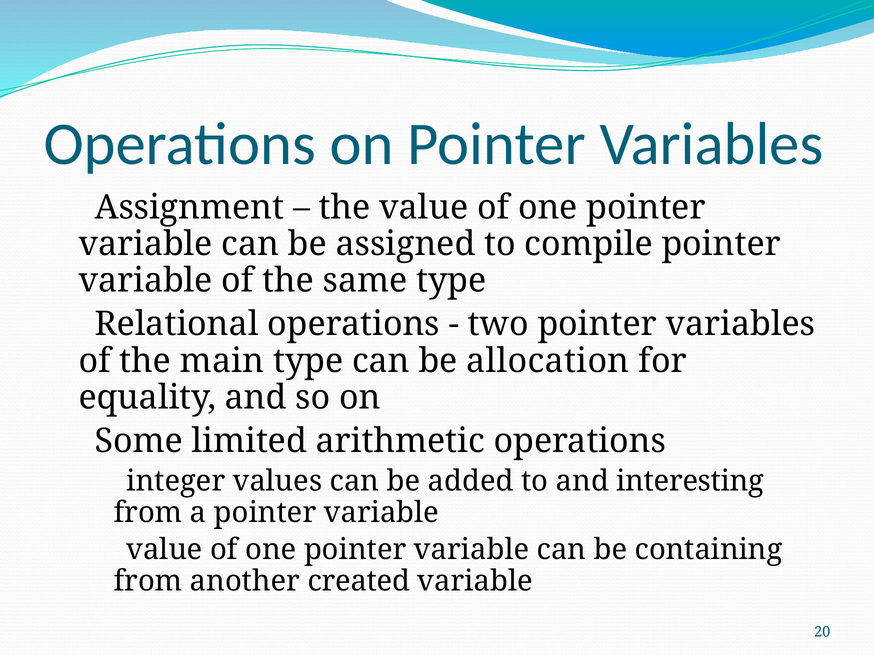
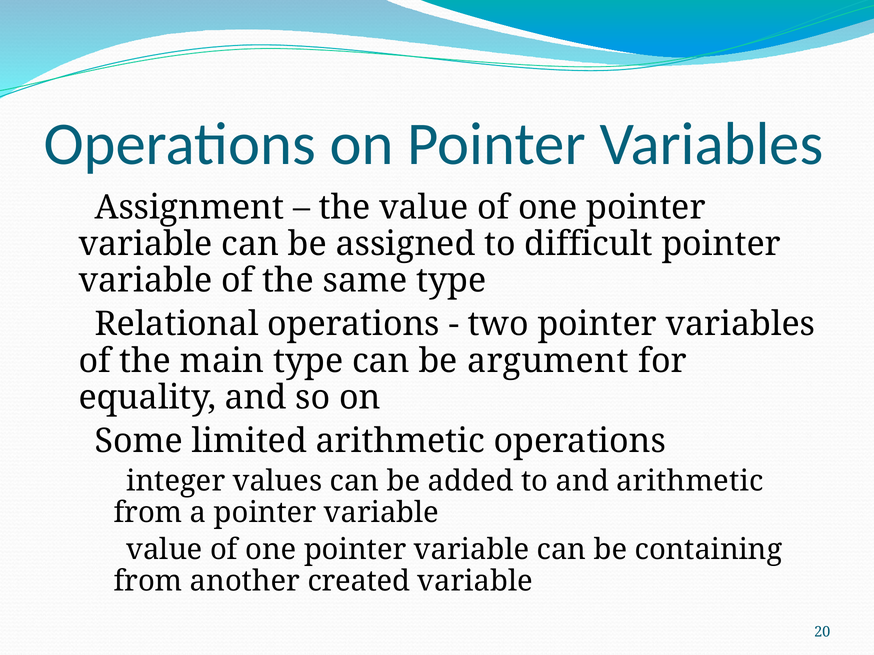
compile: compile -> difficult
allocation: allocation -> argument
and interesting: interesting -> arithmetic
